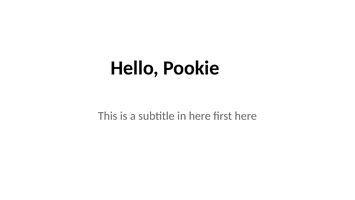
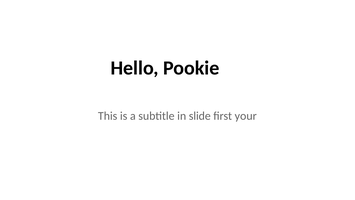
in here: here -> slide
first here: here -> your
